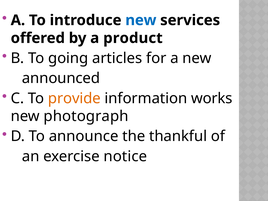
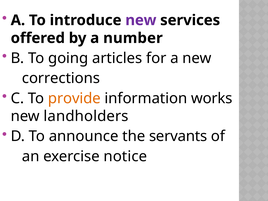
new at (141, 20) colour: blue -> purple
product: product -> number
announced: announced -> corrections
photograph: photograph -> landholders
thankful: thankful -> servants
